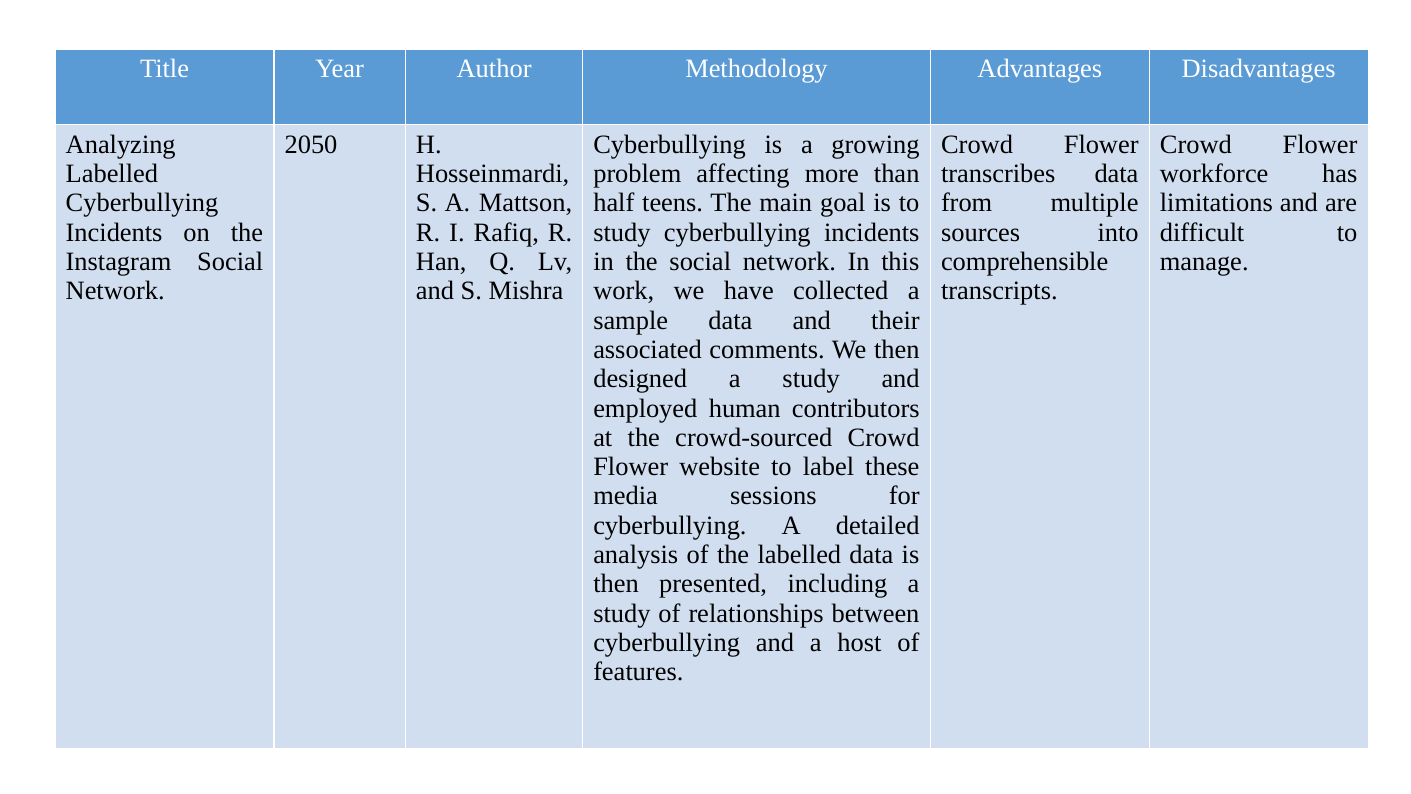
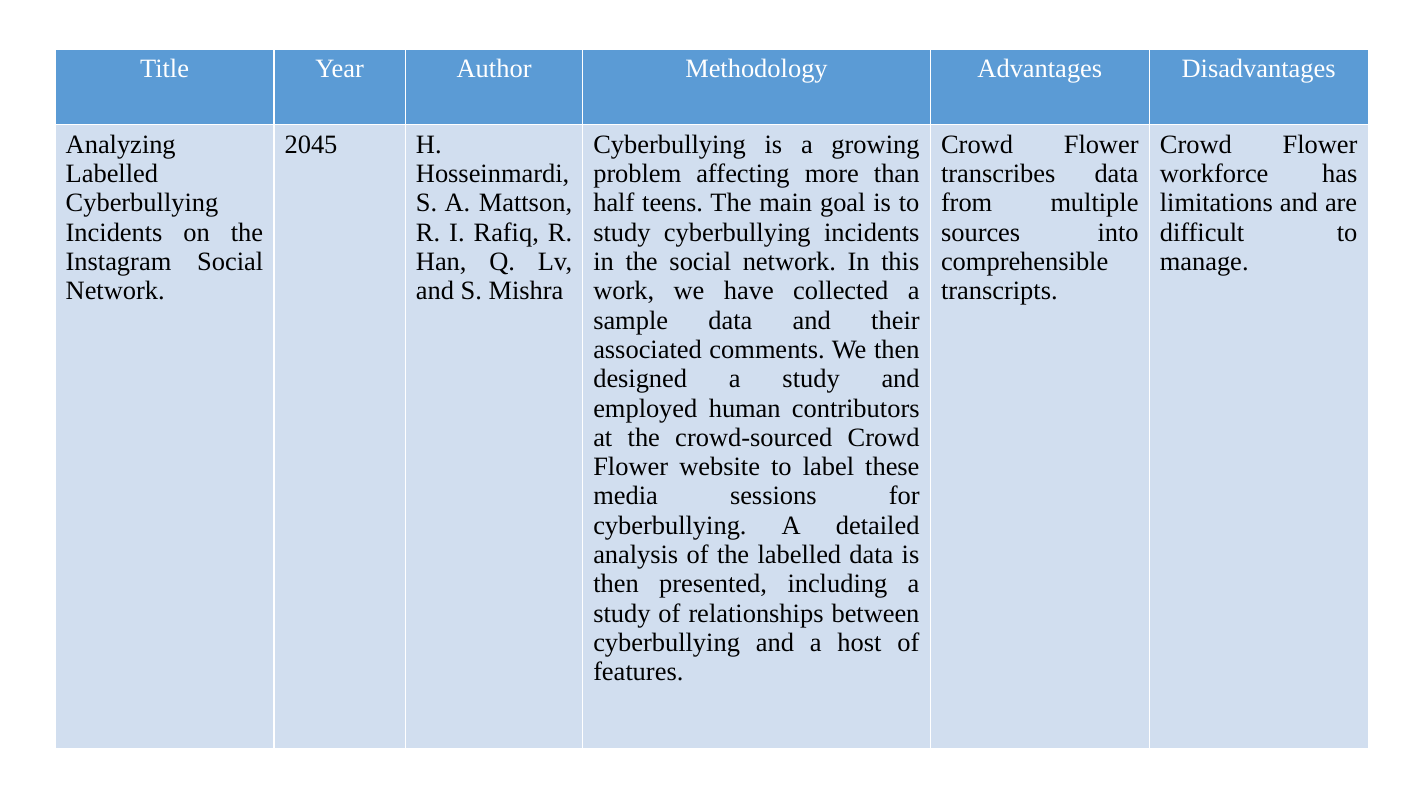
2050: 2050 -> 2045
